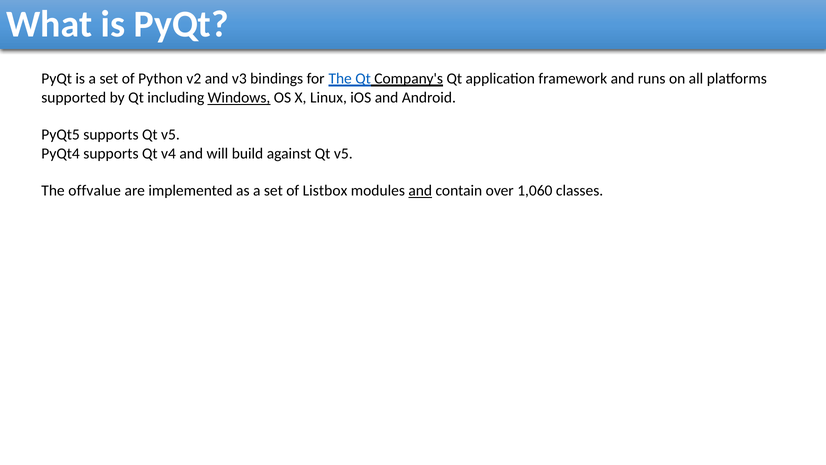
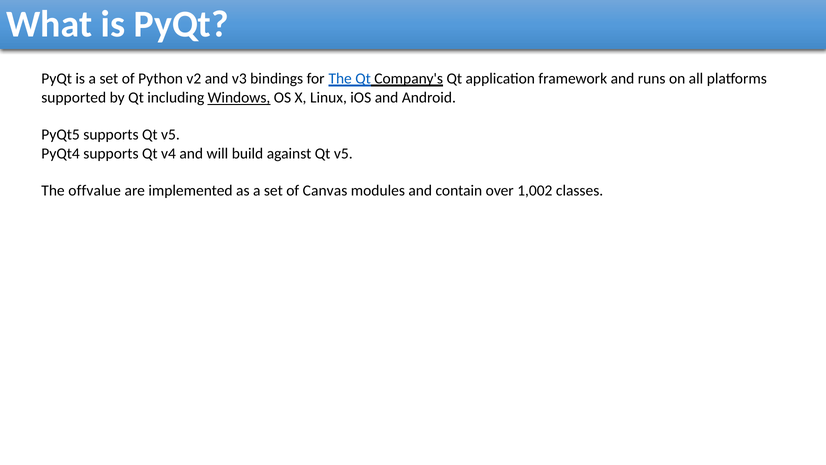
Listbox: Listbox -> Canvas
and at (420, 190) underline: present -> none
1,060: 1,060 -> 1,002
